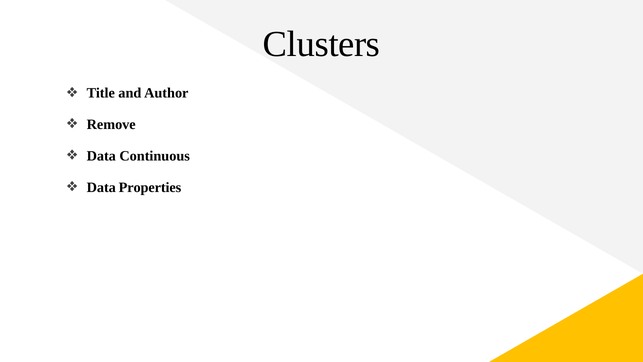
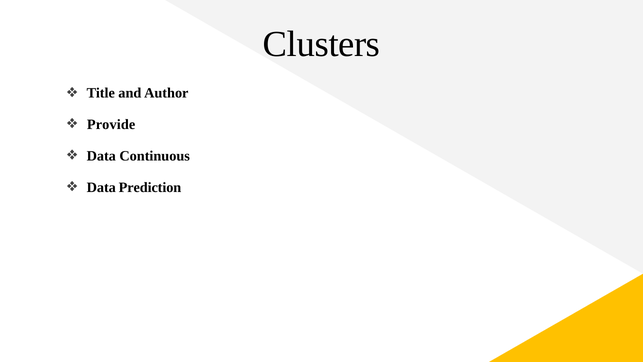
Remove: Remove -> Provide
Properties: Properties -> Prediction
